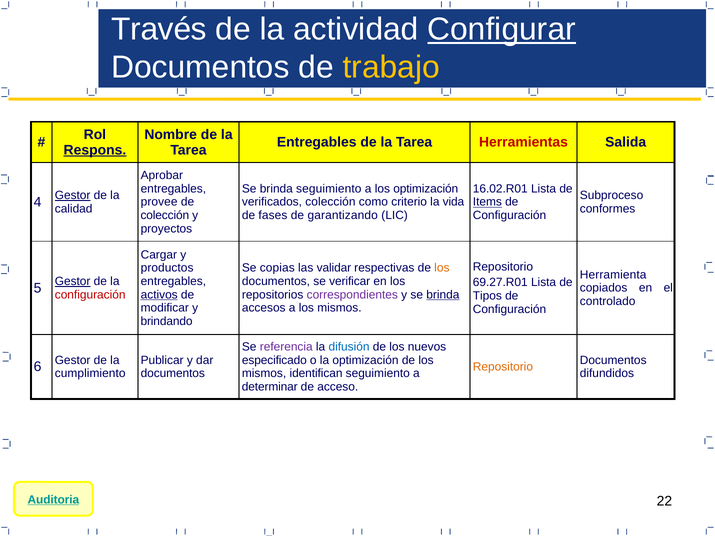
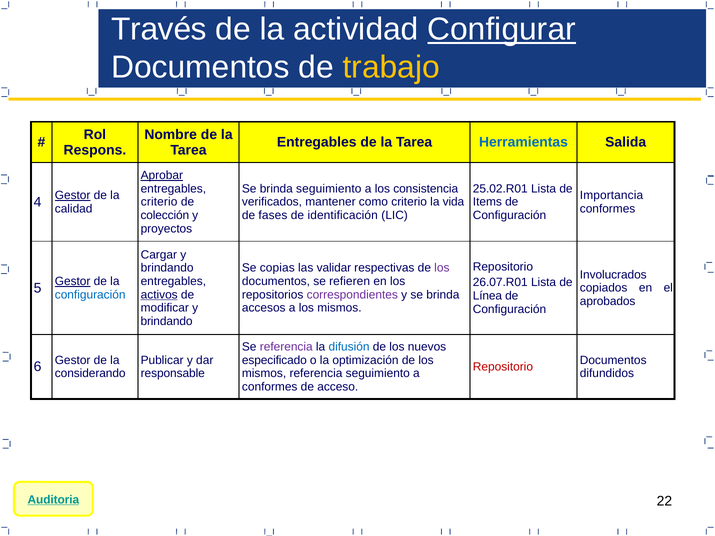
Herramientas colour: red -> blue
Respons underline: present -> none
Aprobar underline: none -> present
los optimización: optimización -> consistencia
16.02.R01: 16.02.R01 -> 25.02.R01
Subproceso: Subproceso -> Importancia
provee at (159, 202): provee -> criterio
verificados colección: colección -> mantener
Items underline: present -> none
garantizando: garantizando -> identificación
productos at (167, 268): productos -> brindando
los at (442, 268) colour: orange -> purple
Herramienta: Herramienta -> Involucrados
verificar: verificar -> refieren
69.27.R01: 69.27.R01 -> 26.07.R01
configuración at (90, 295) colour: red -> blue
brinda at (443, 295) underline: present -> none
Tipos: Tipos -> Línea
controlado: controlado -> aprobados
Repositorio at (503, 367) colour: orange -> red
cumplimiento: cumplimiento -> considerando
documentos at (173, 374): documentos -> responsable
mismos identifican: identifican -> referencia
determinar at (270, 387): determinar -> conformes
